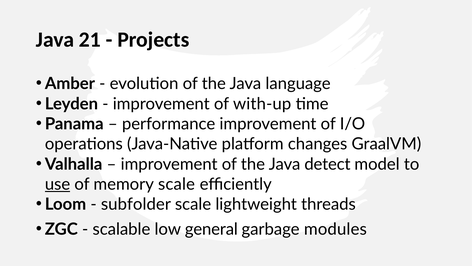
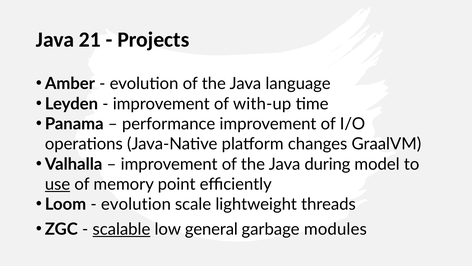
detect: detect -> during
memory scale: scale -> point
subfolder at (136, 204): subfolder -> evolution
scalable underline: none -> present
